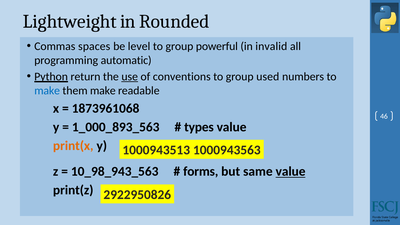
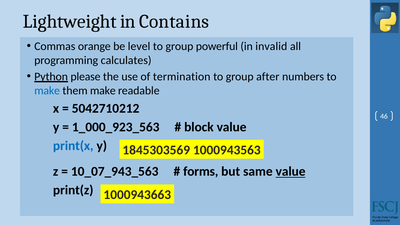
Rounded: Rounded -> Contains
spaces: spaces -> orange
automatic: automatic -> calculates
return: return -> please
use underline: present -> none
conventions: conventions -> termination
used: used -> after
1873961068: 1873961068 -> 5042710212
1_000_893_563: 1_000_893_563 -> 1_000_923_563
types: types -> block
print(x colour: orange -> blue
1000943513: 1000943513 -> 1845303569
10_98_943_563: 10_98_943_563 -> 10_07_943_563
2922950826: 2922950826 -> 1000943663
